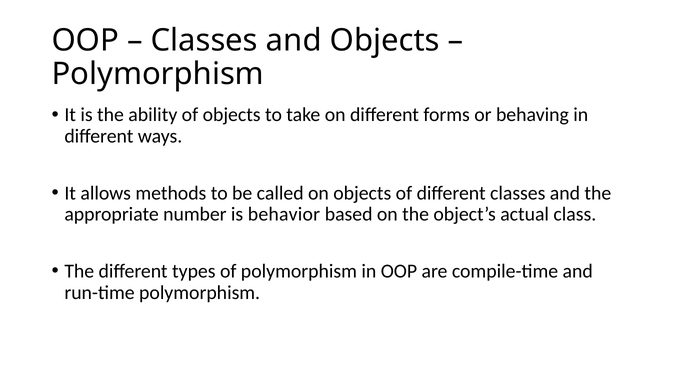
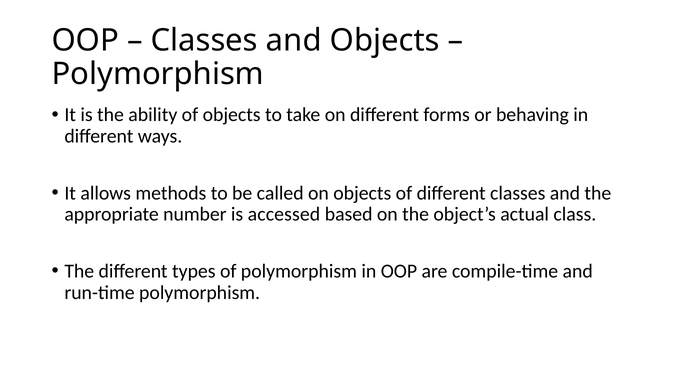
behavior: behavior -> accessed
